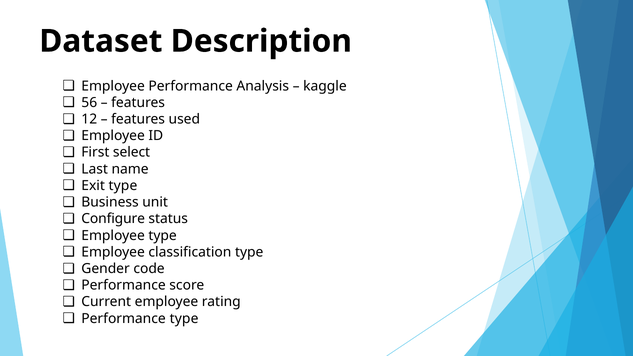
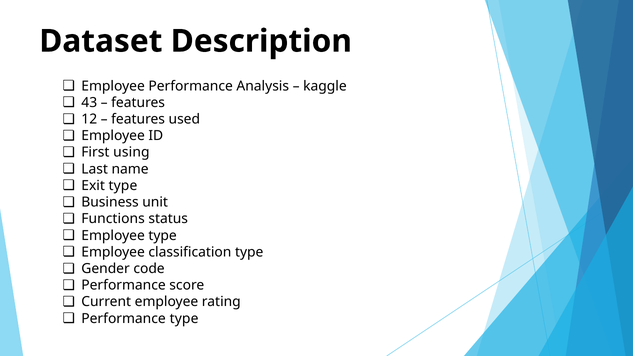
56: 56 -> 43
select: select -> using
Configure: Configure -> Functions
